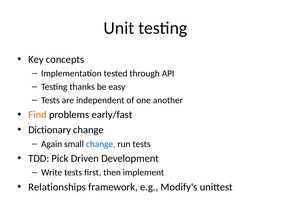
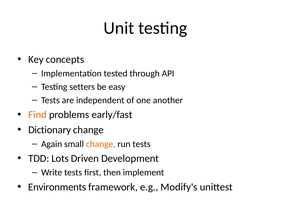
thanks: thanks -> setters
change at (101, 144) colour: blue -> orange
Pick: Pick -> Lots
Relationships: Relationships -> Environments
